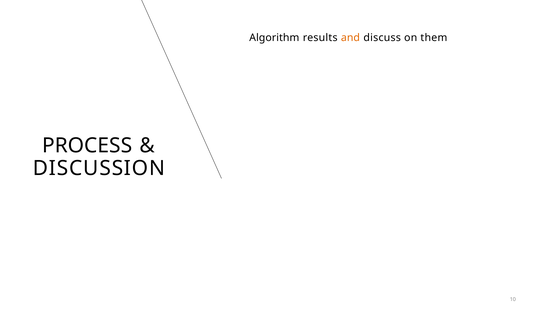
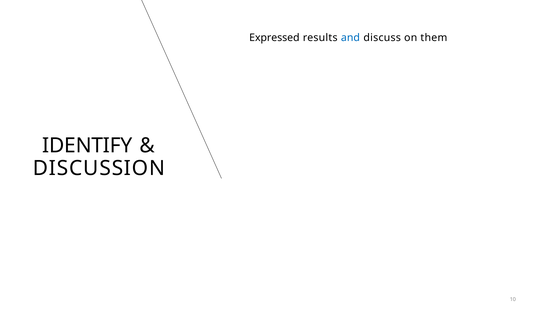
Algorithm: Algorithm -> Expressed
and colour: orange -> blue
PROCESS: PROCESS -> IDENTIFY
